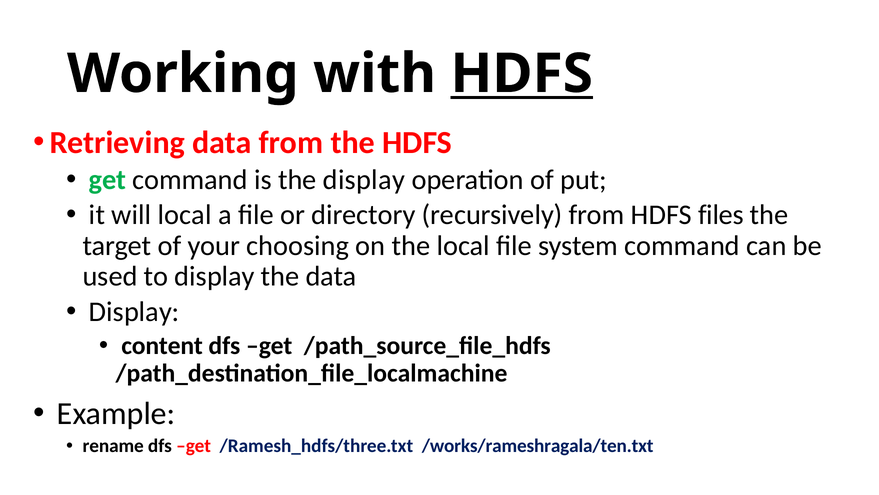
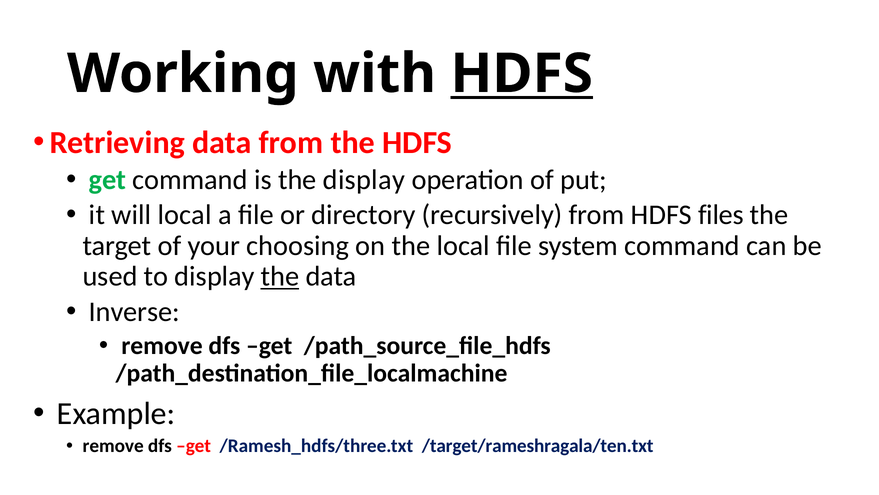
the at (280, 276) underline: none -> present
Display at (134, 311): Display -> Inverse
content at (162, 345): content -> remove
rename at (113, 445): rename -> remove
/works/rameshragala/ten.txt: /works/rameshragala/ten.txt -> /target/rameshragala/ten.txt
